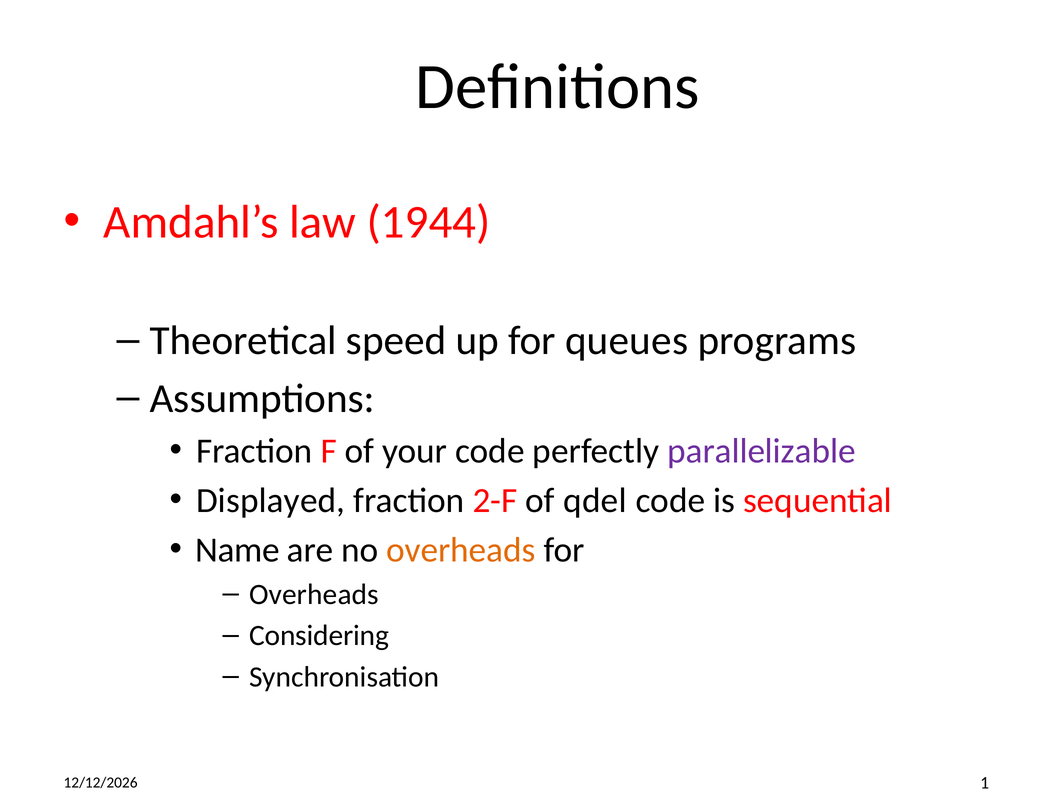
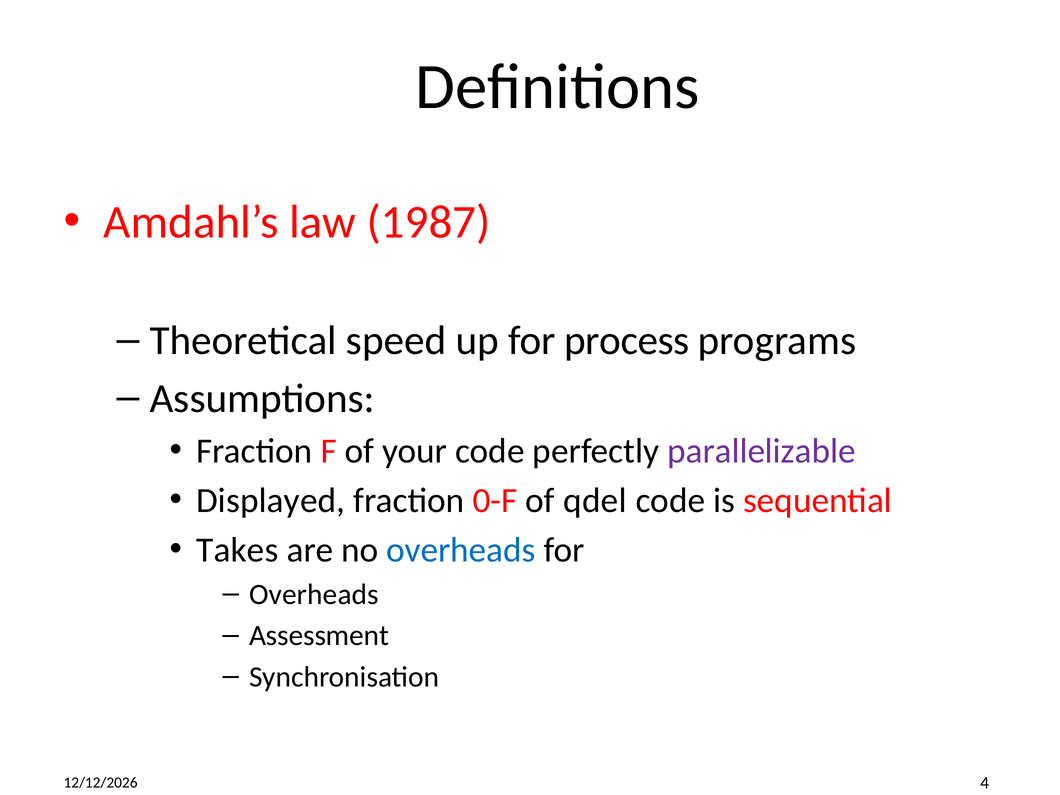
1944: 1944 -> 1987
queues: queues -> process
2-F: 2-F -> 0-F
Name: Name -> Takes
overheads at (461, 550) colour: orange -> blue
Considering: Considering -> Assessment
1: 1 -> 4
